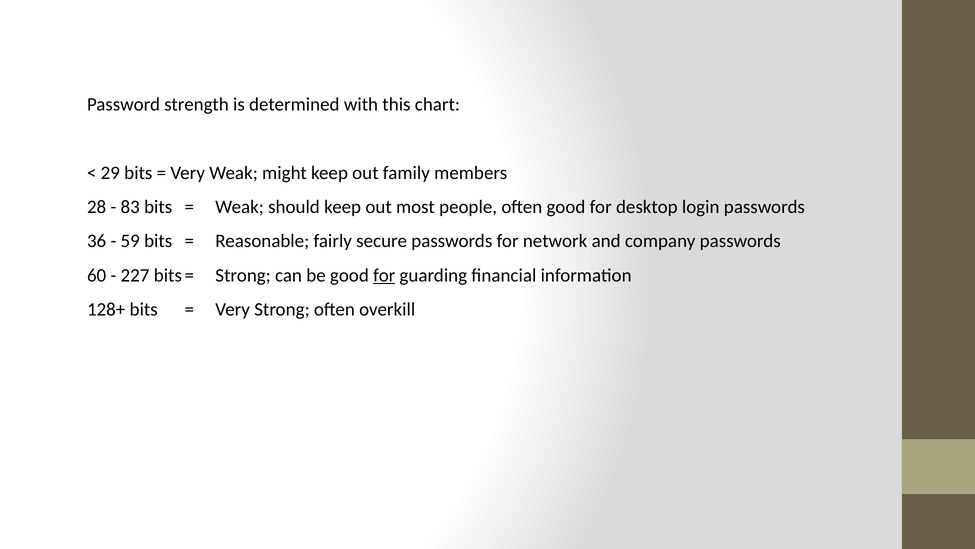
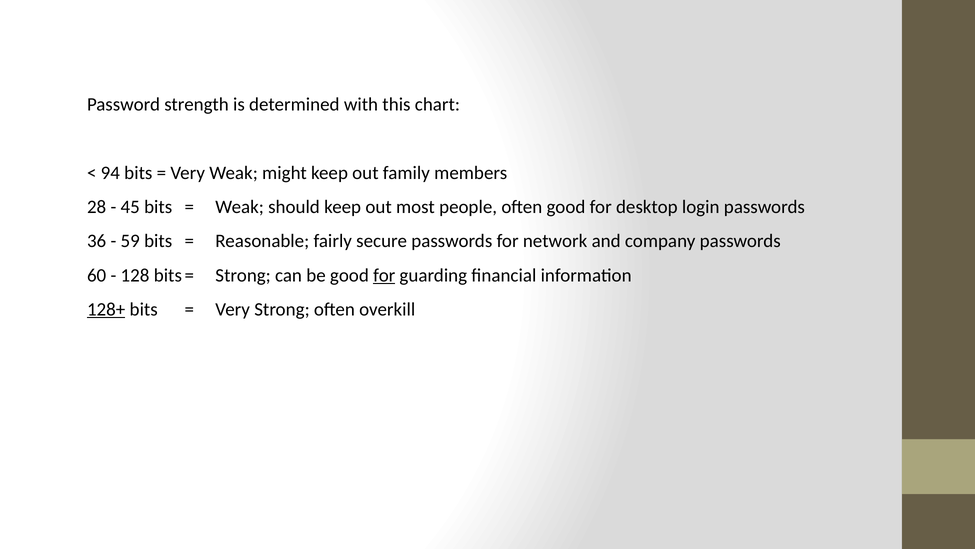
29: 29 -> 94
83: 83 -> 45
227: 227 -> 128
128+ underline: none -> present
